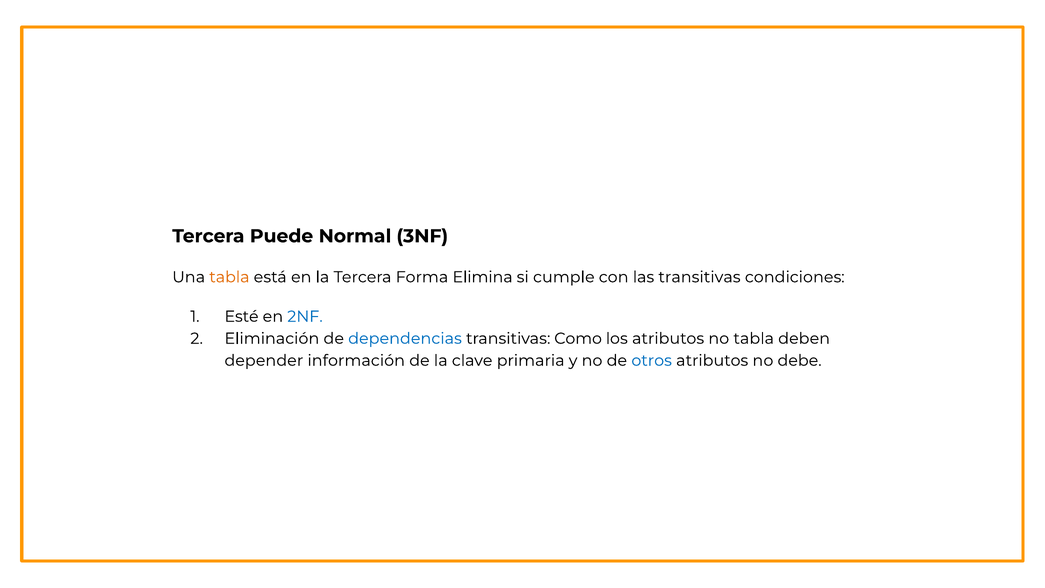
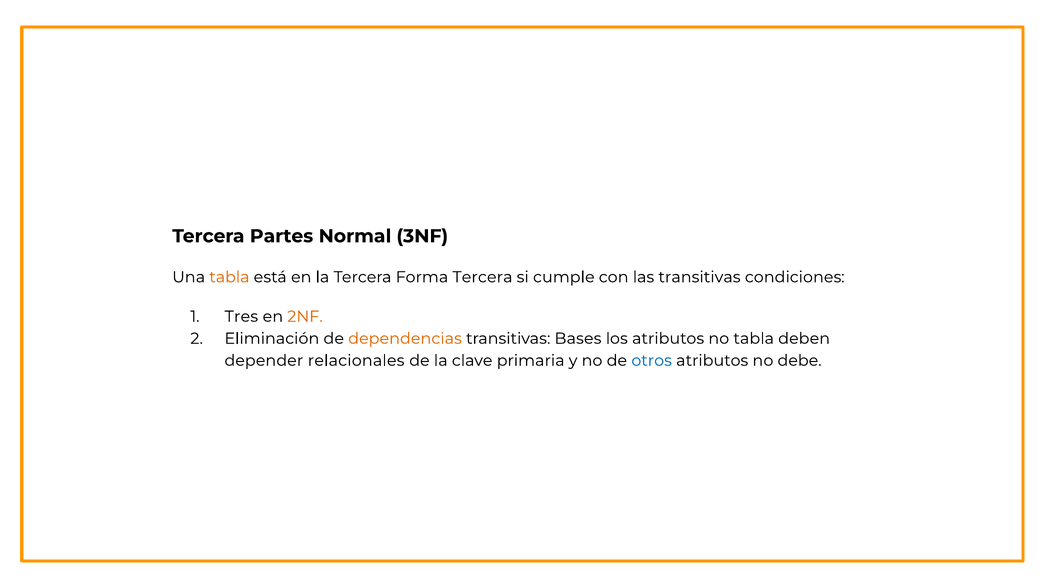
Puede: Puede -> Partes
Forma Elimina: Elimina -> Tercera
Esté: Esté -> Tres
2NF colour: blue -> orange
dependencias colour: blue -> orange
Como: Como -> Bases
información: información -> relacionales
